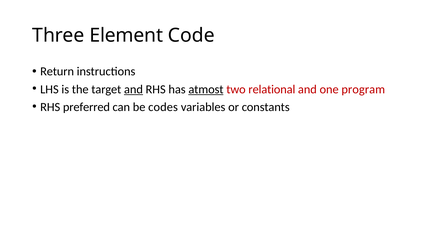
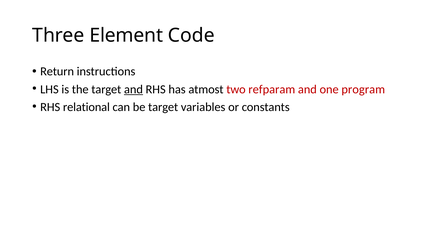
atmost underline: present -> none
relational: relational -> refparam
preferred: preferred -> relational
be codes: codes -> target
